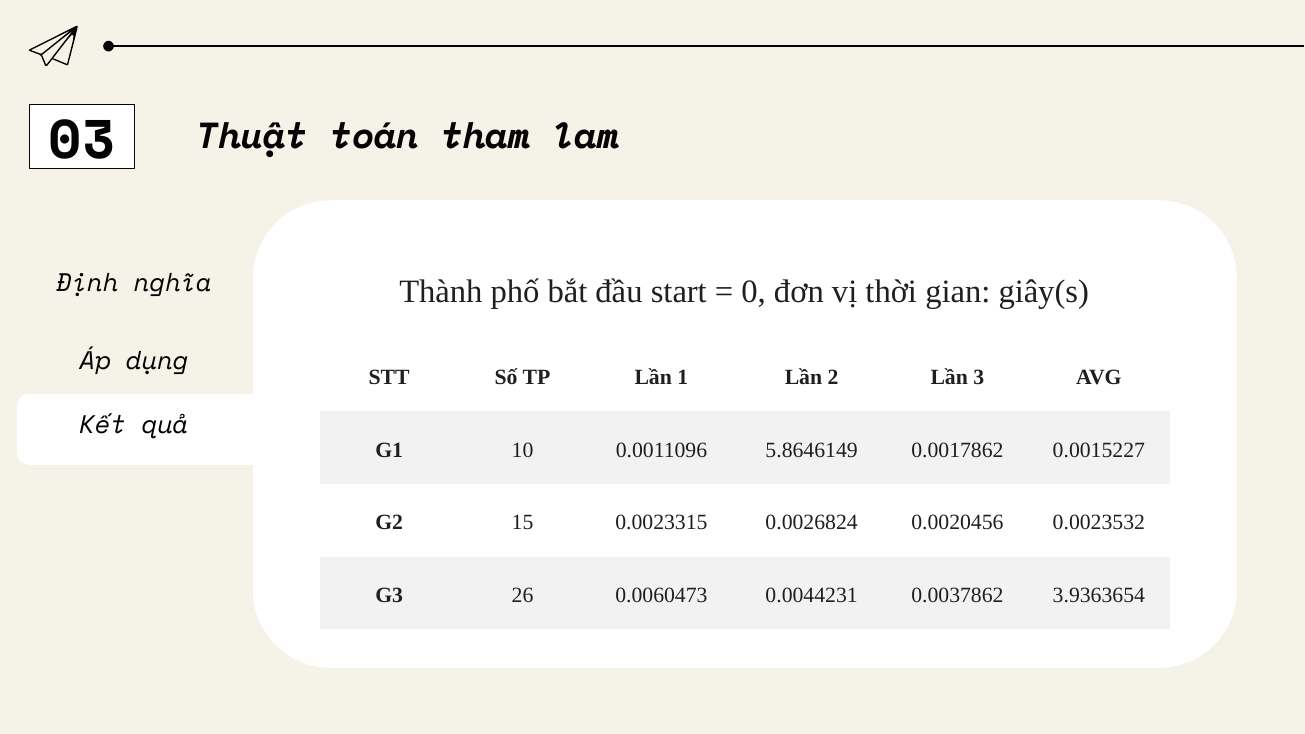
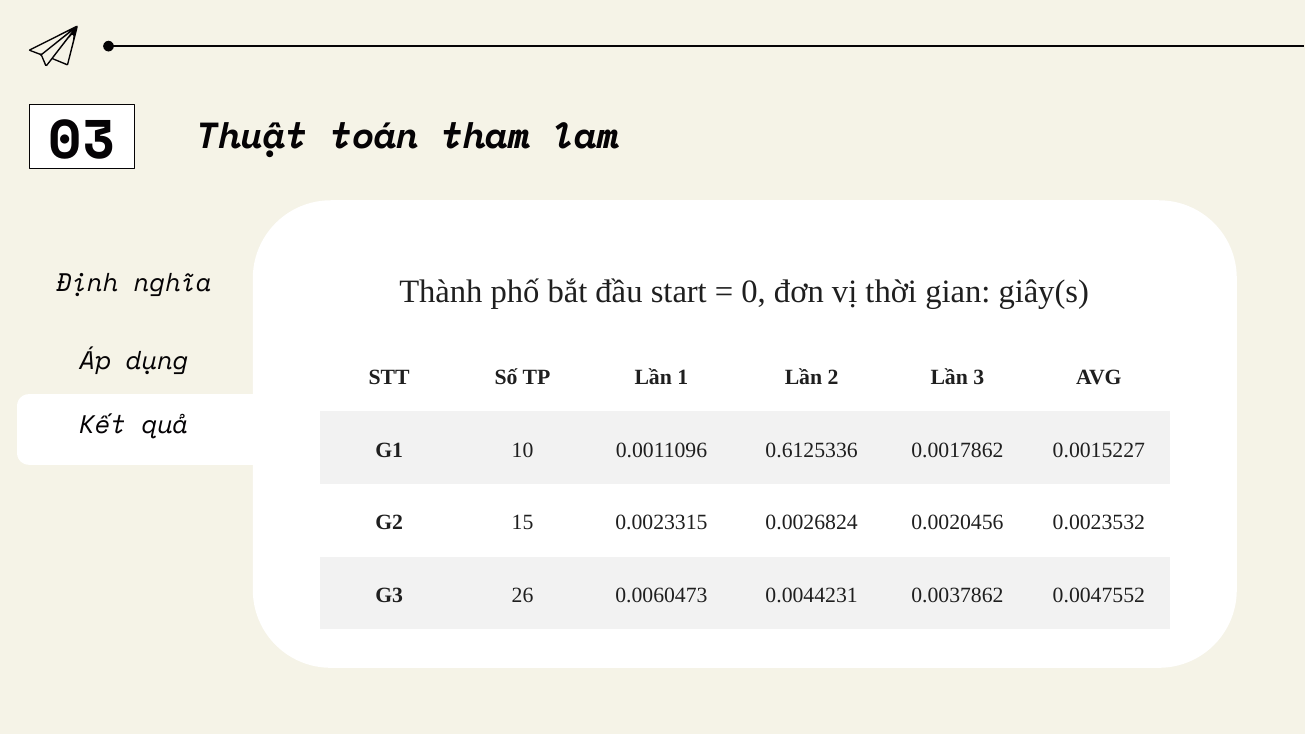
5.8646149: 5.8646149 -> 0.6125336
3.9363654: 3.9363654 -> 0.0047552
